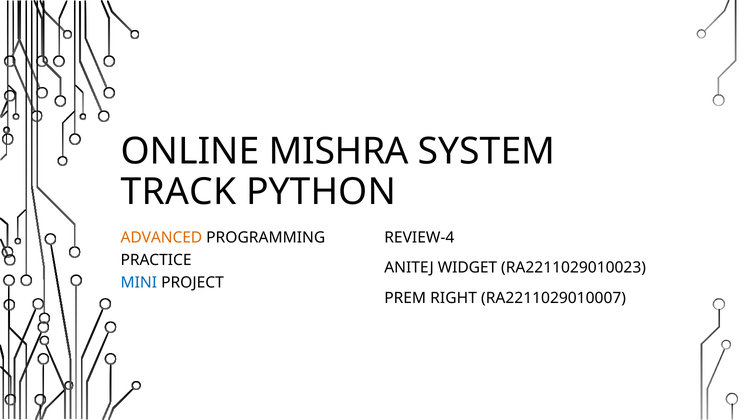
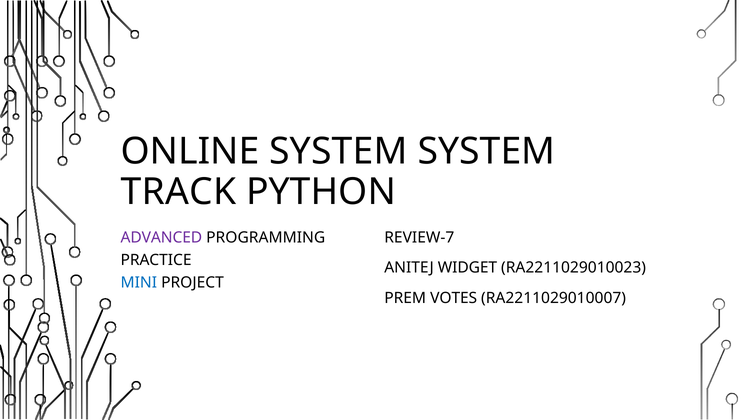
ONLINE MISHRA: MISHRA -> SYSTEM
ADVANCED colour: orange -> purple
REVIEW-4: REVIEW-4 -> REVIEW-7
RIGHT: RIGHT -> VOTES
